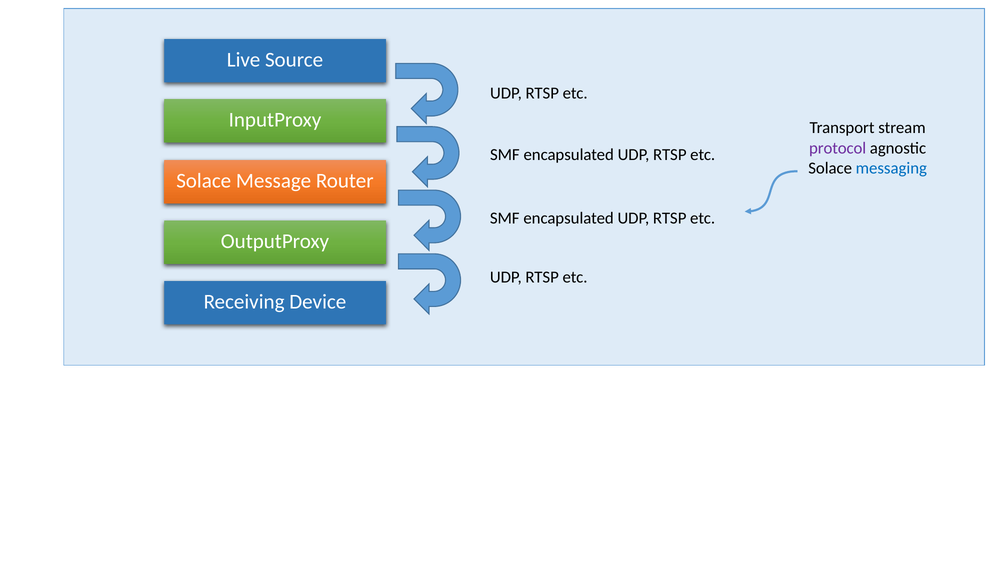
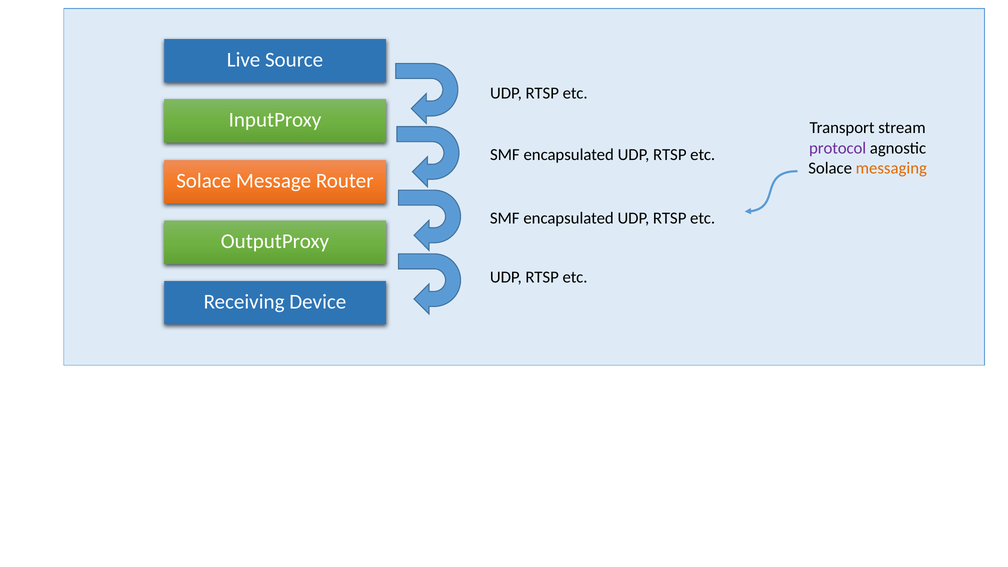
messaging colour: blue -> orange
